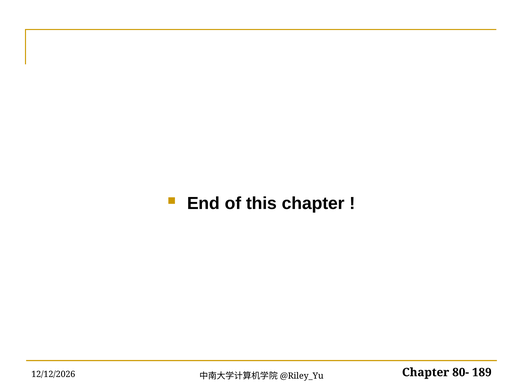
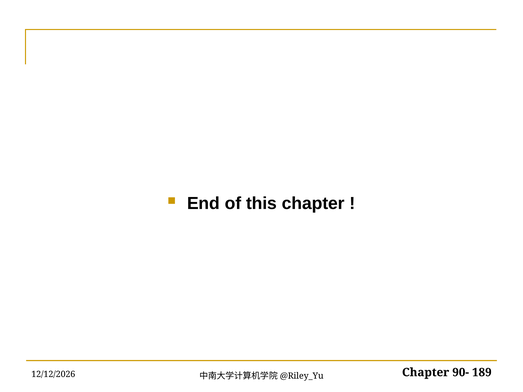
80-: 80- -> 90-
